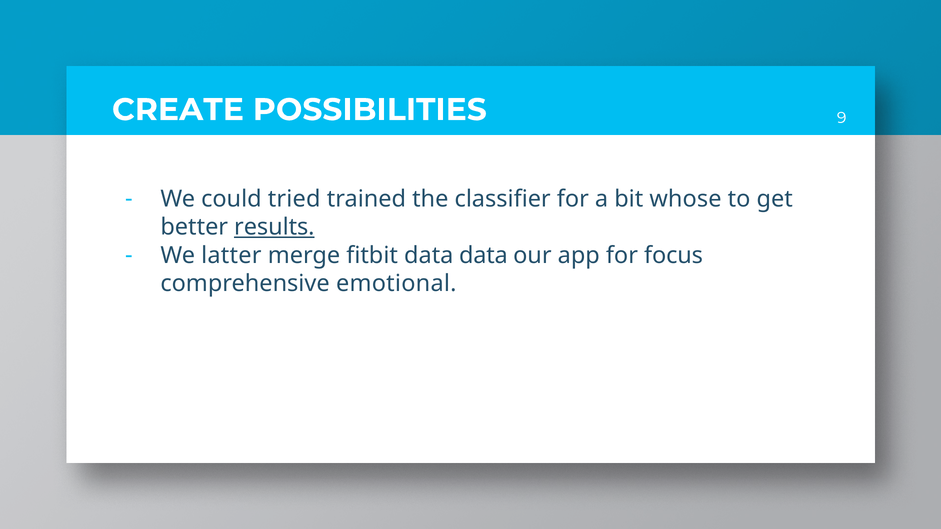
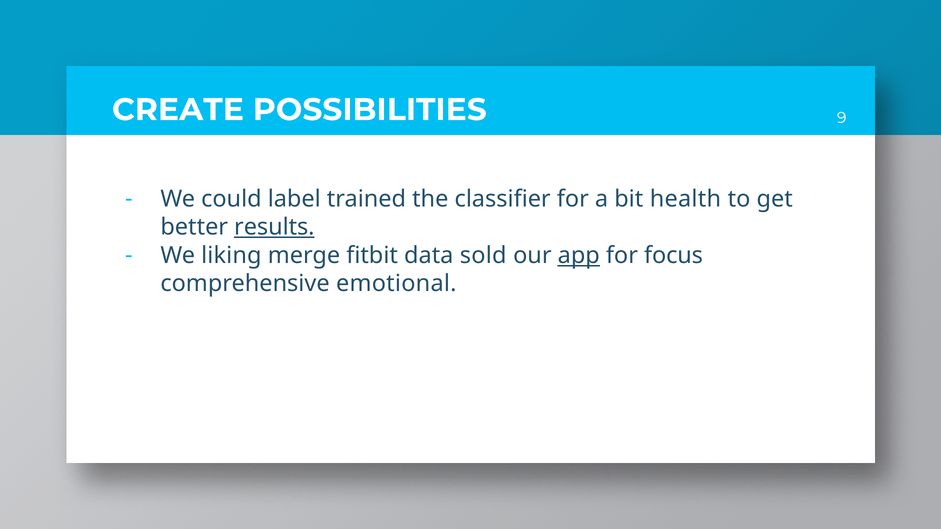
tried: tried -> label
whose: whose -> health
latter: latter -> liking
data data: data -> sold
app underline: none -> present
